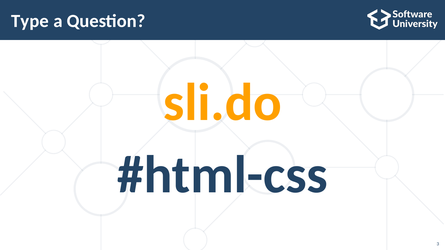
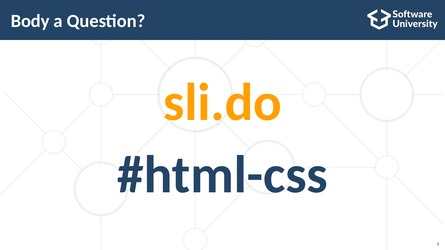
Type: Type -> Body
